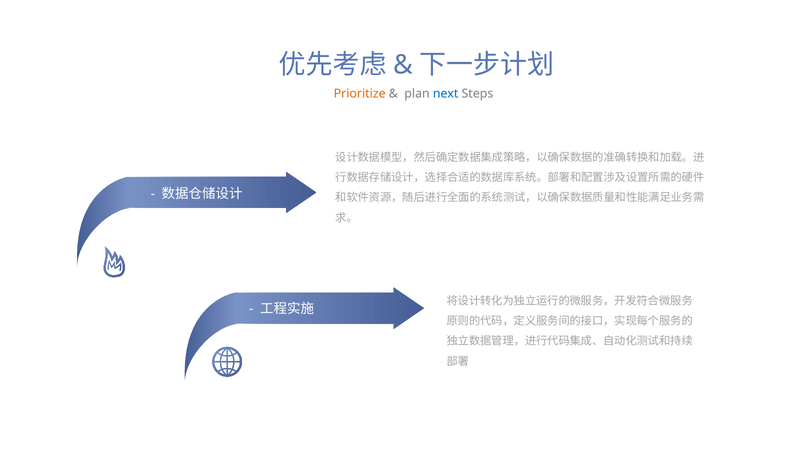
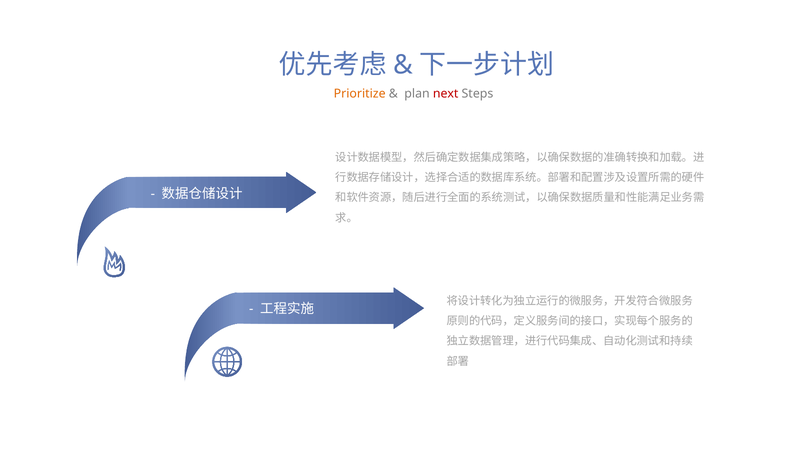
next colour: blue -> red
